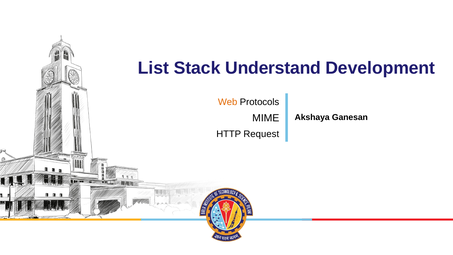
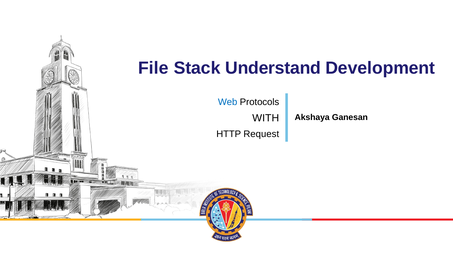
List: List -> File
Web colour: orange -> blue
MIME: MIME -> WITH
